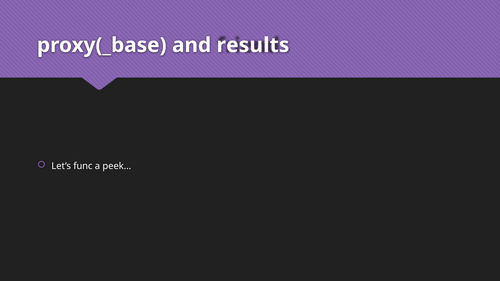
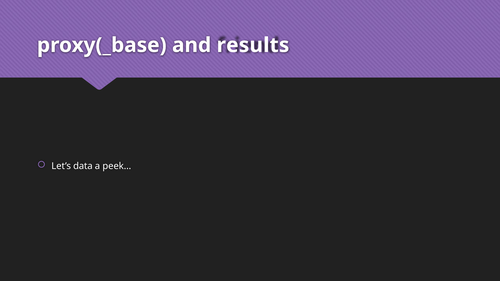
func: func -> data
